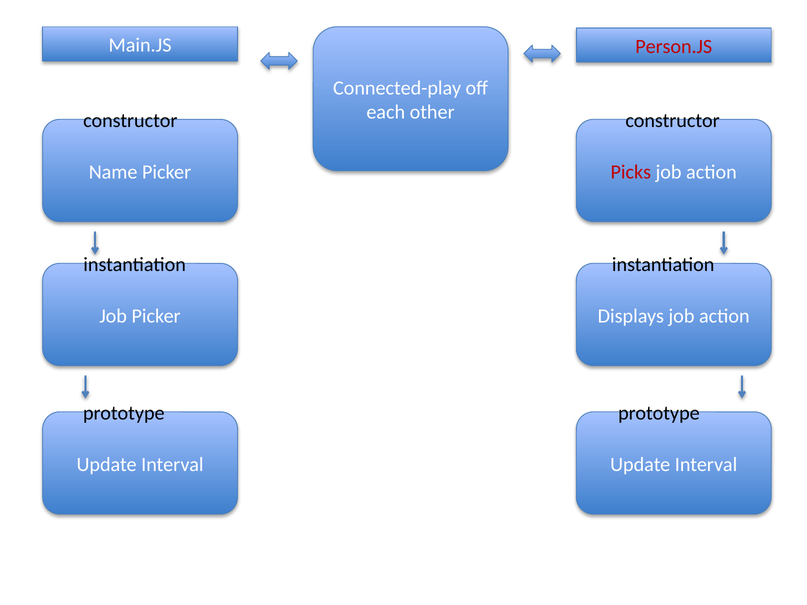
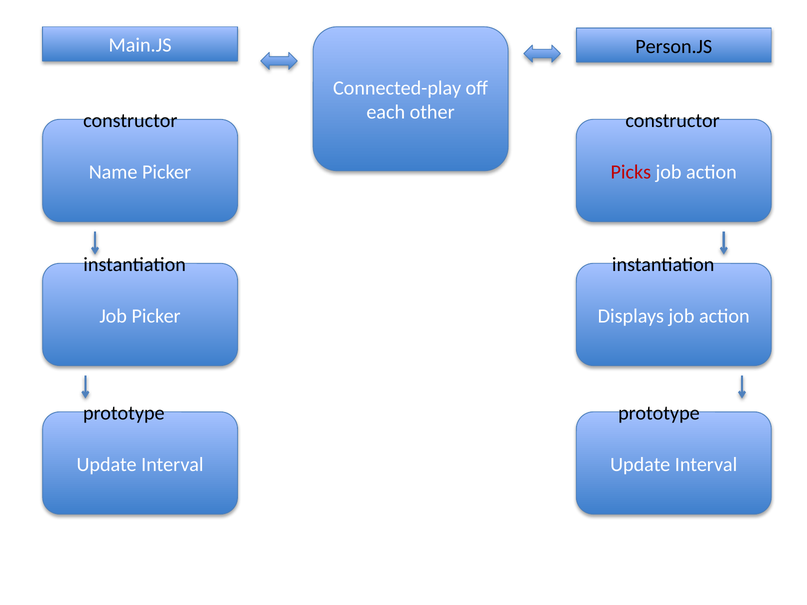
Person.JS colour: red -> black
